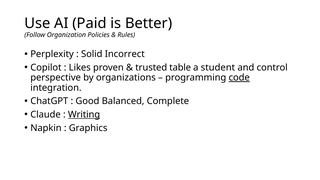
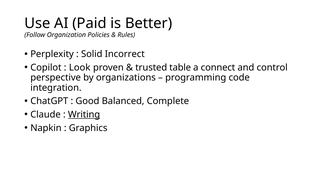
Likes: Likes -> Look
student: student -> connect
code underline: present -> none
